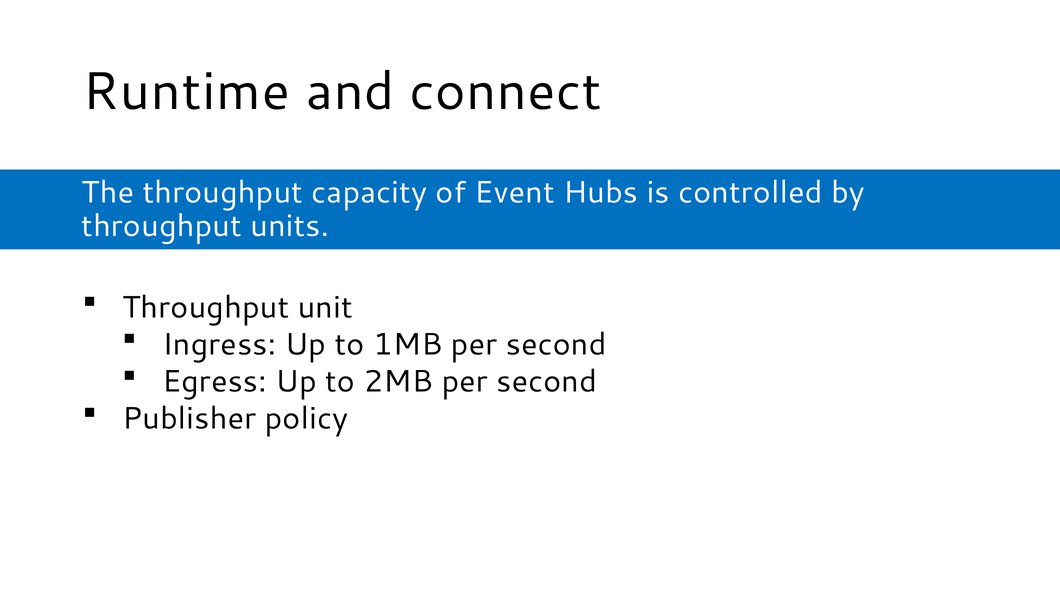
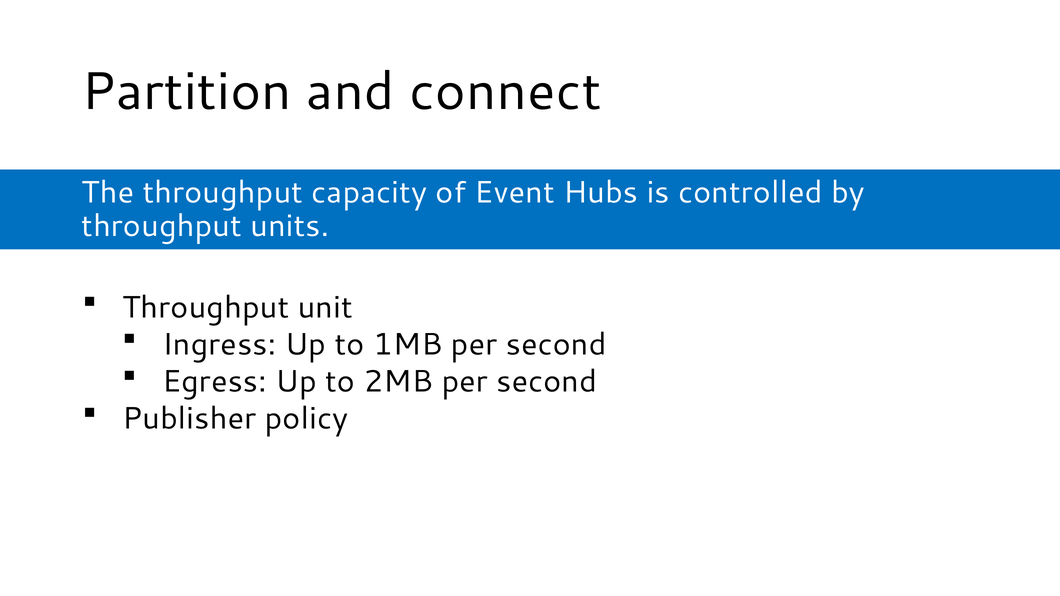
Runtime: Runtime -> Partition
